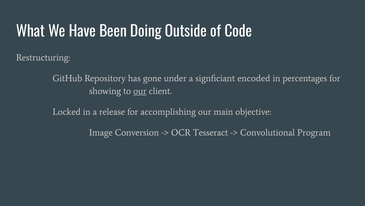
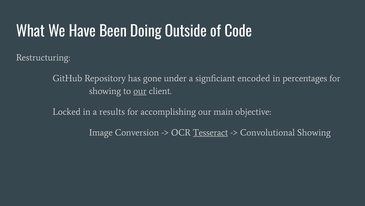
release: release -> results
Tesseract underline: none -> present
Convolutional Program: Program -> Showing
